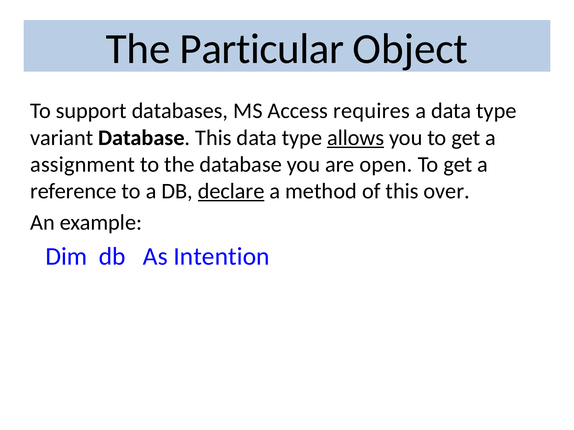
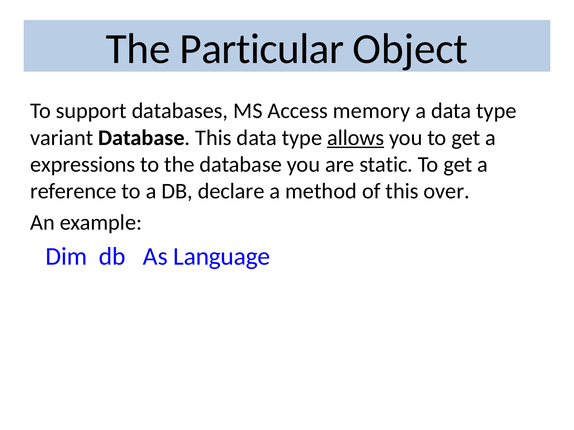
requires: requires -> memory
assignment: assignment -> expressions
open: open -> static
declare underline: present -> none
Intention: Intention -> Language
